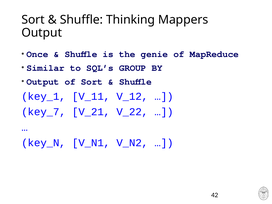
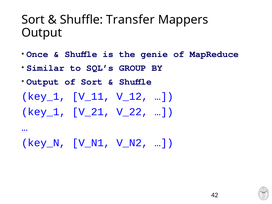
Thinking: Thinking -> Transfer
key_7 at (44, 112): key_7 -> key_1
